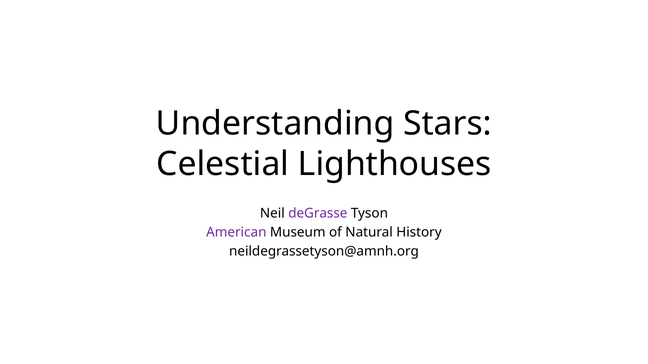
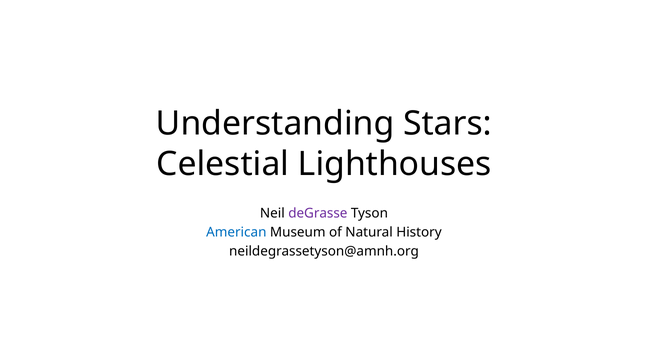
American colour: purple -> blue
